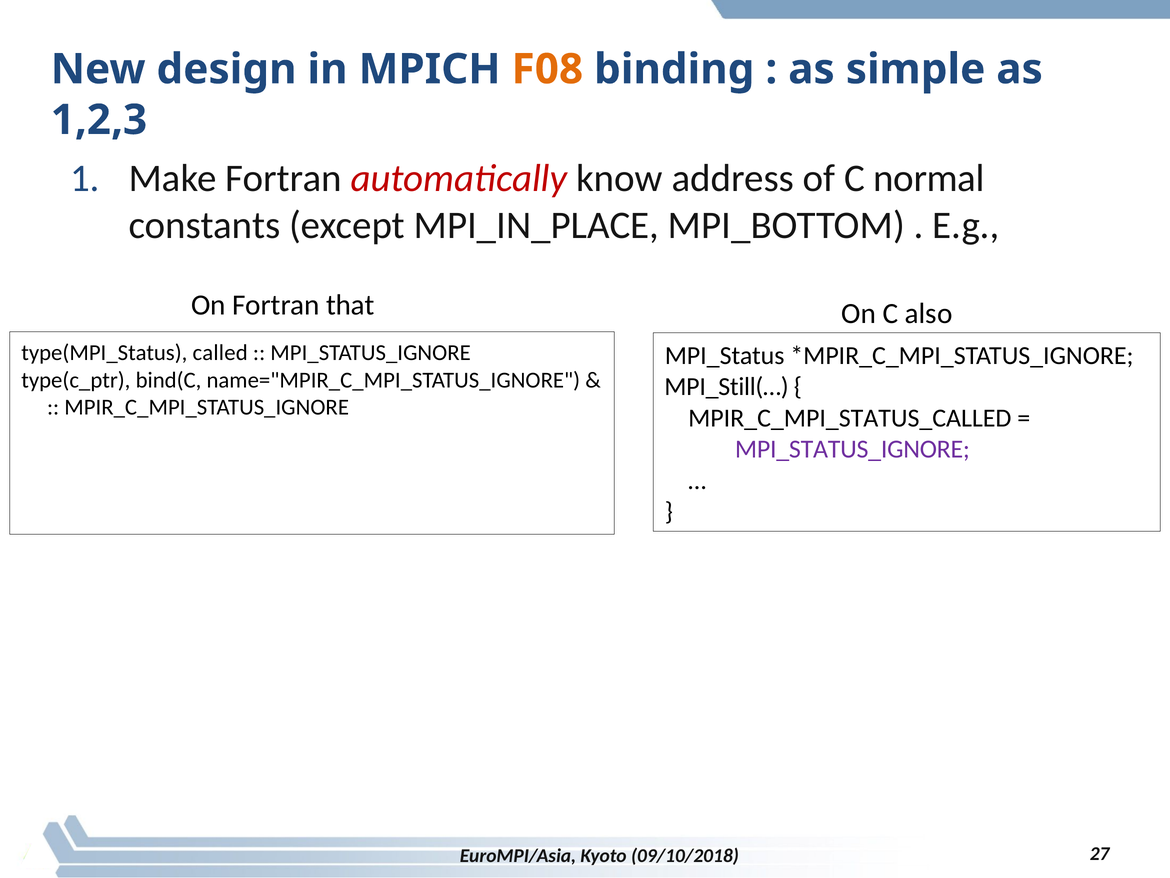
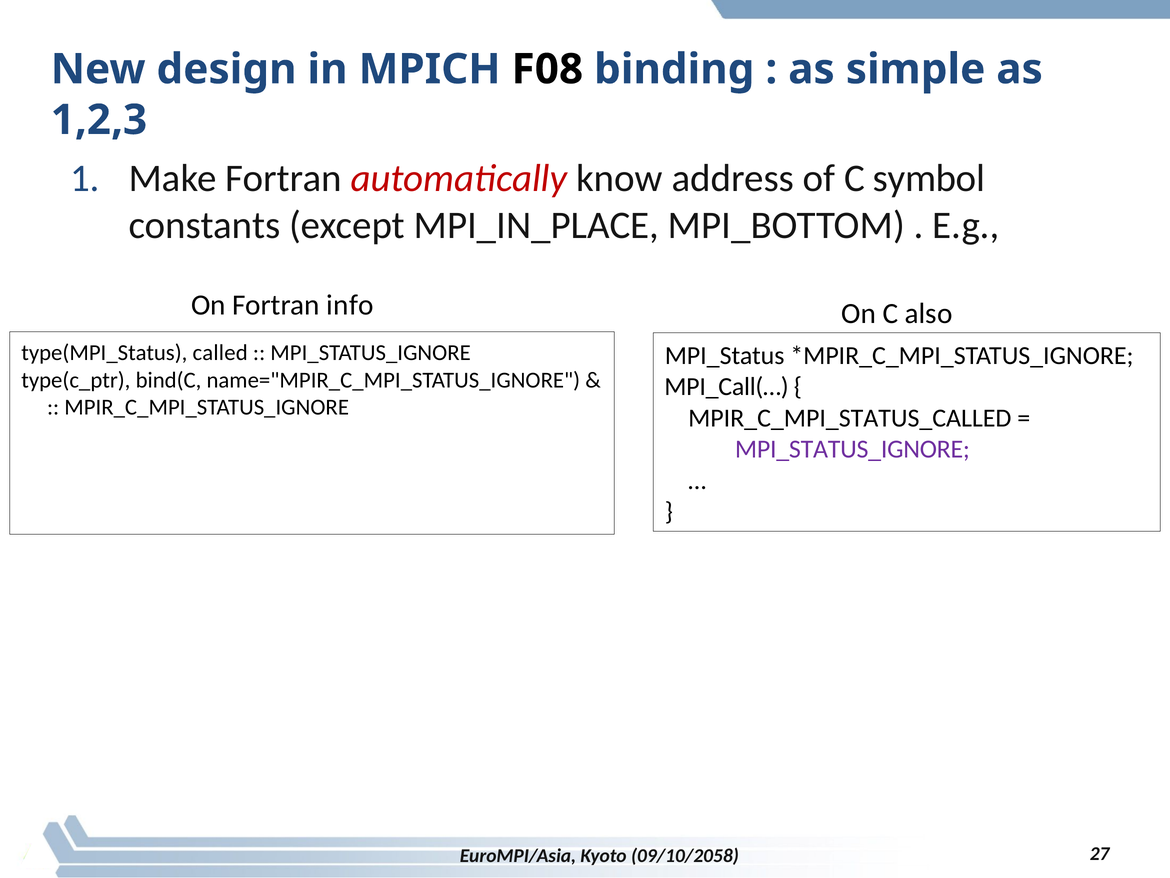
F08 colour: orange -> black
normal: normal -> symbol
that: that -> info
MPI_Still(…: MPI_Still(… -> MPI_Call(…
09/10/2018: 09/10/2018 -> 09/10/2058
